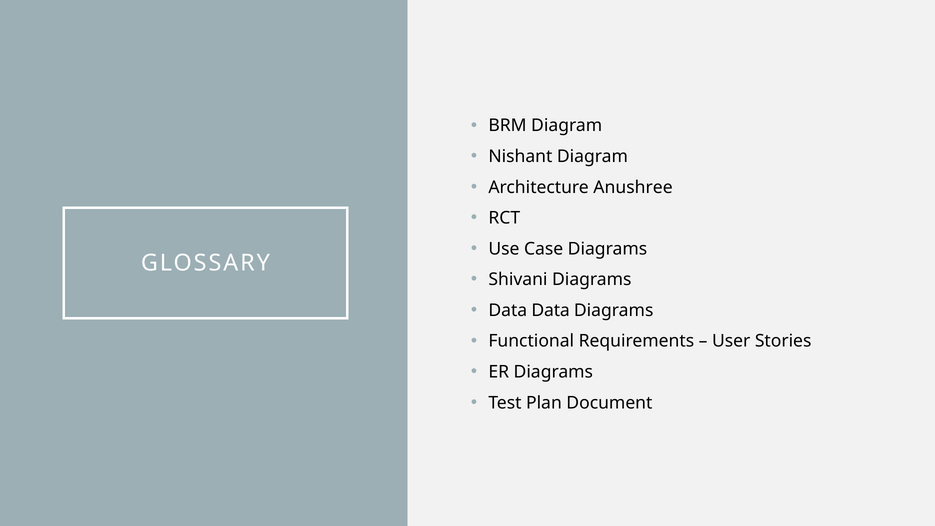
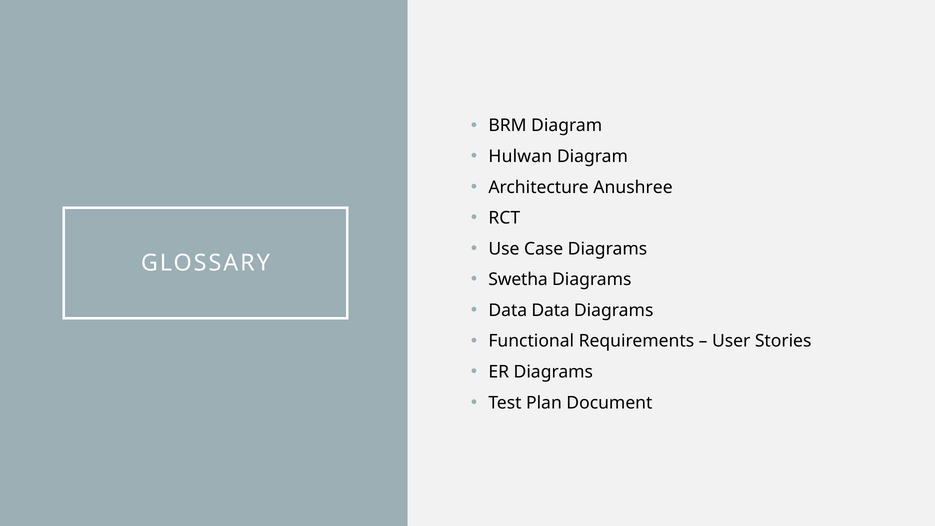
Nishant: Nishant -> Hulwan
Shivani: Shivani -> Swetha
